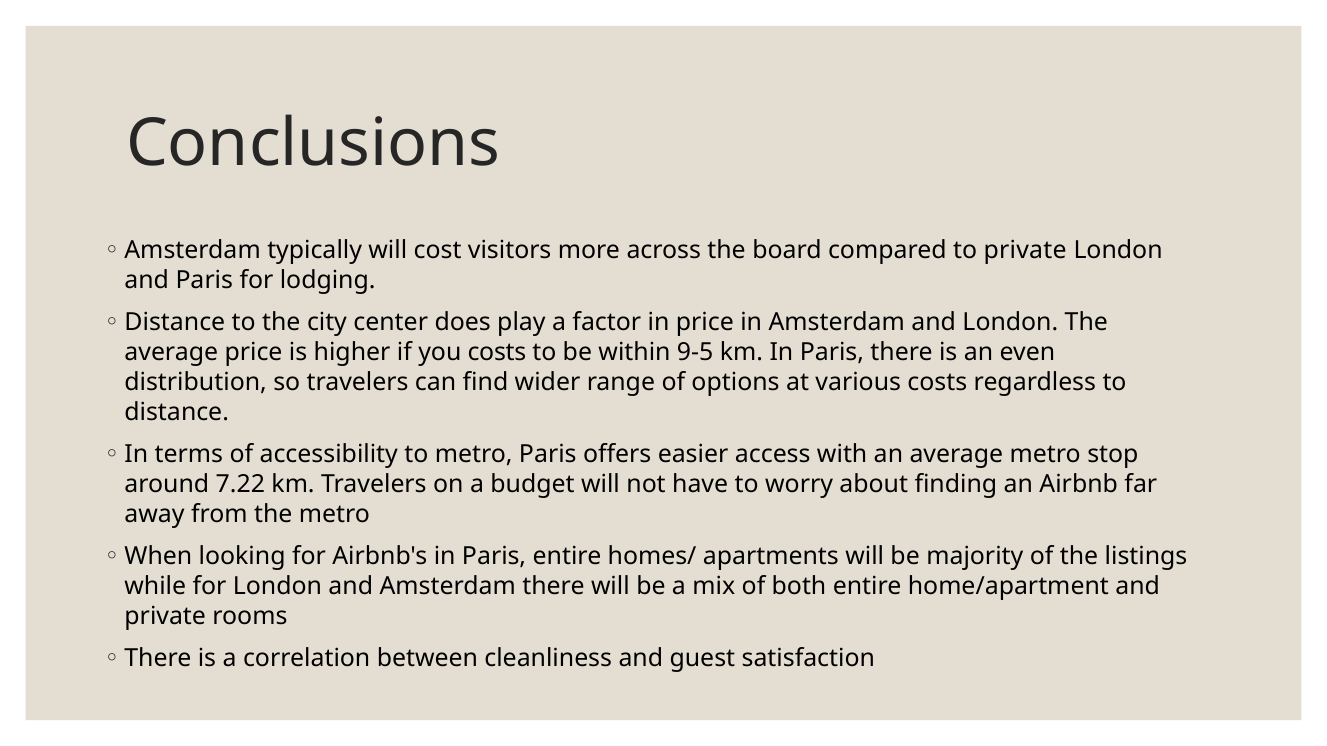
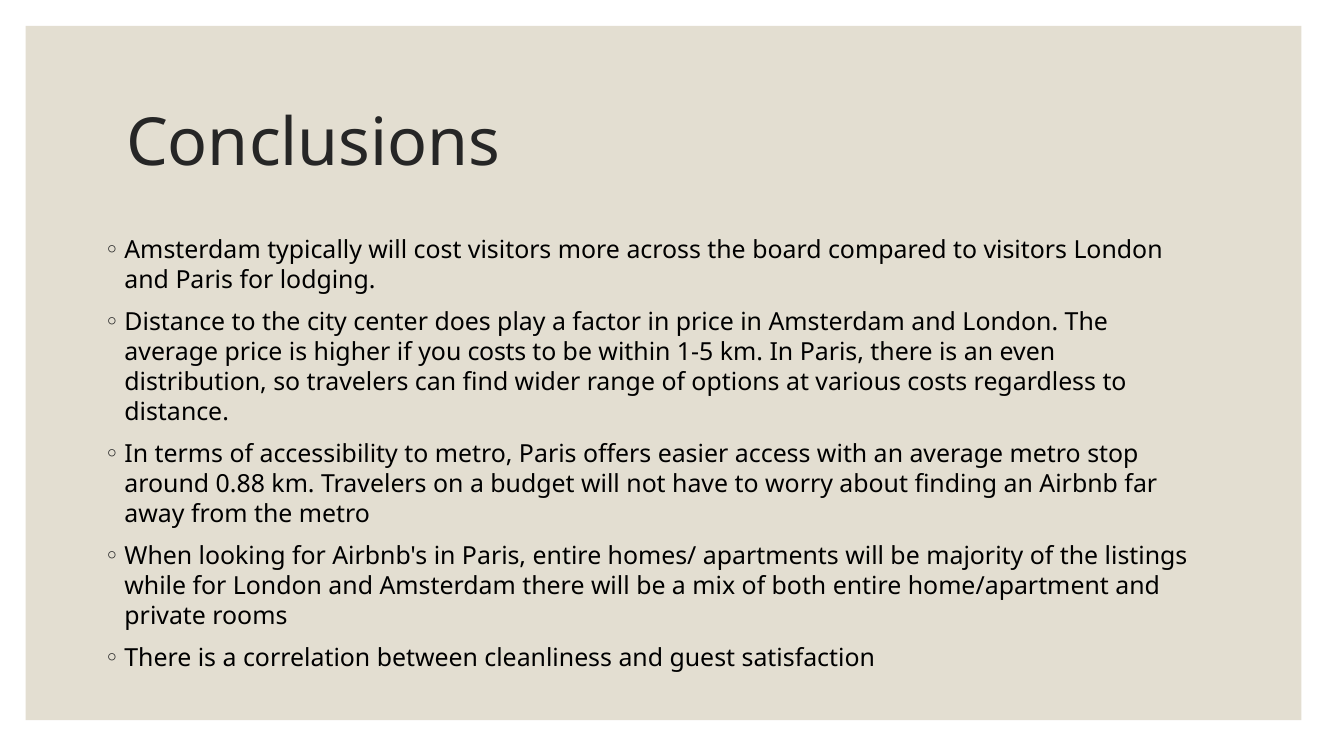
to private: private -> visitors
9-5: 9-5 -> 1-5
7.22: 7.22 -> 0.88
